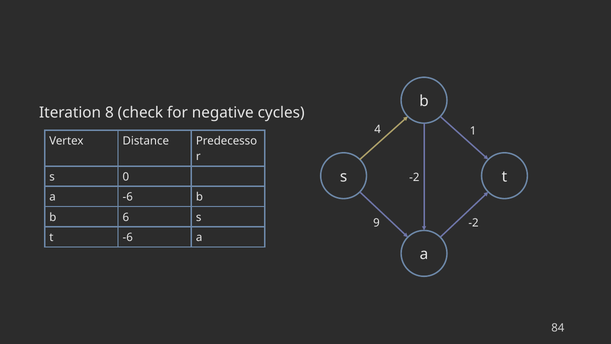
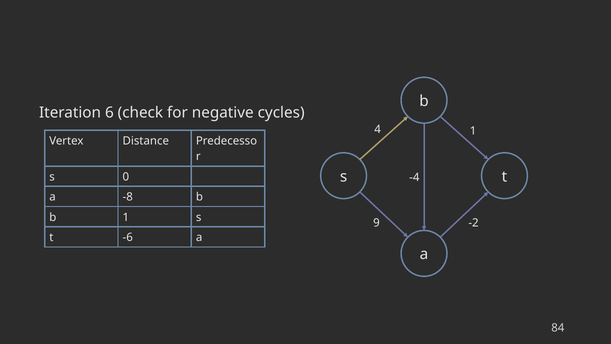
8: 8 -> 6
-2 at (414, 177): -2 -> -4
a -6: -6 -> -8
b 6: 6 -> 1
